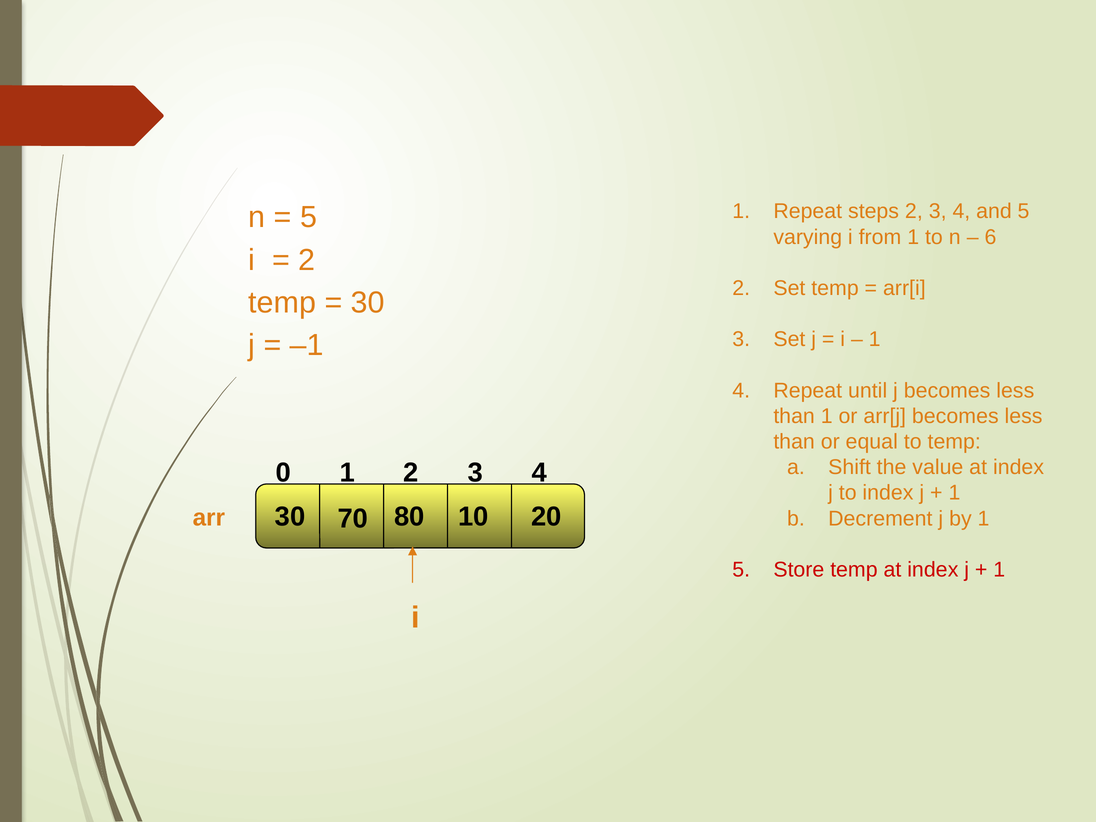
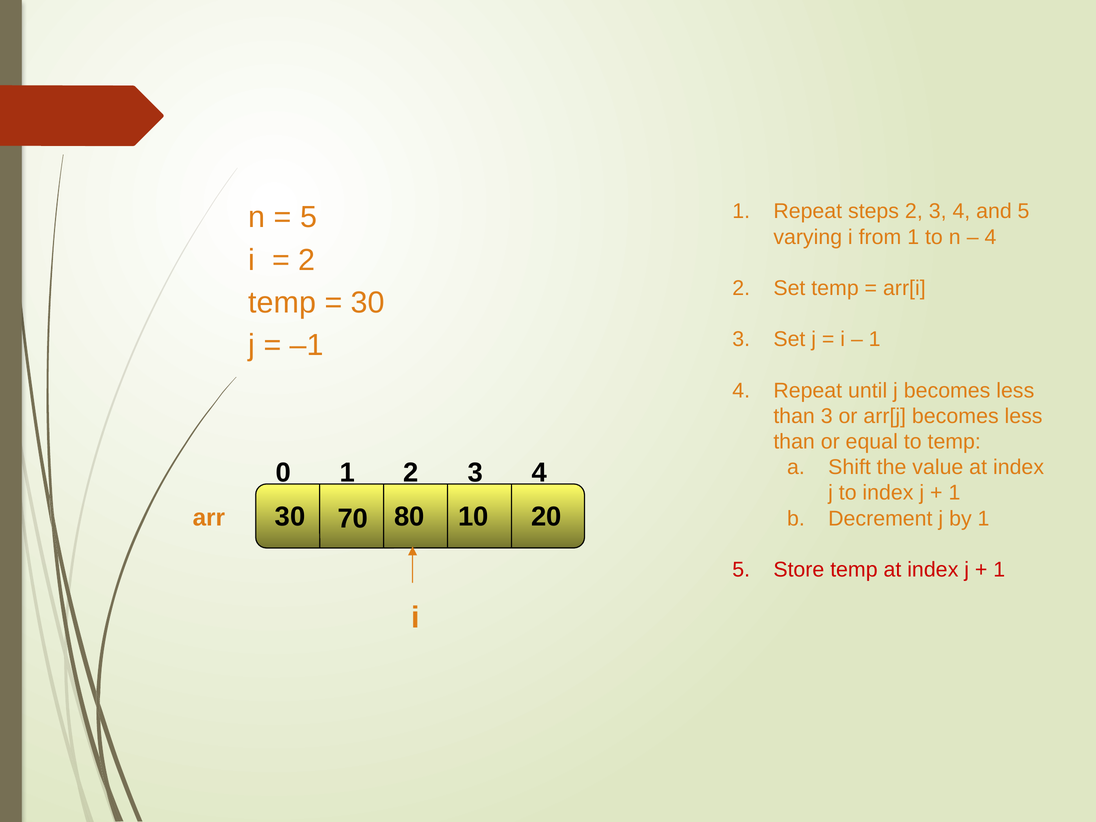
6 at (990, 237): 6 -> 4
than 1: 1 -> 3
